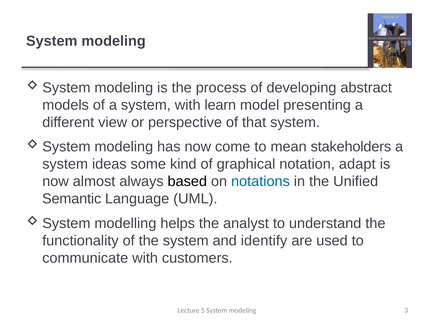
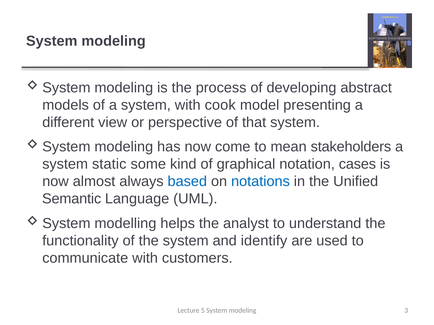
learn: learn -> cook
ideas: ideas -> static
adapt: adapt -> cases
based colour: black -> blue
